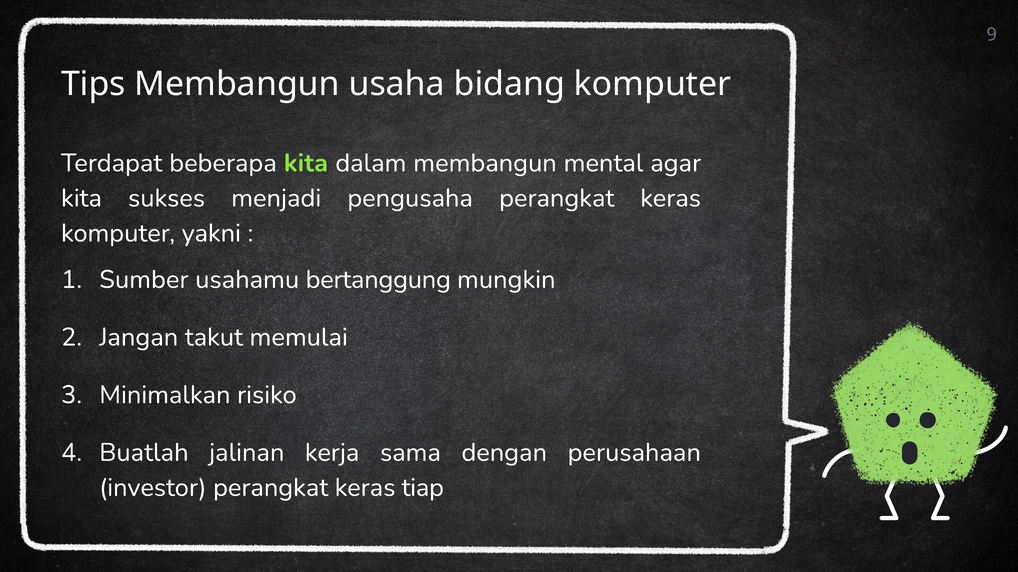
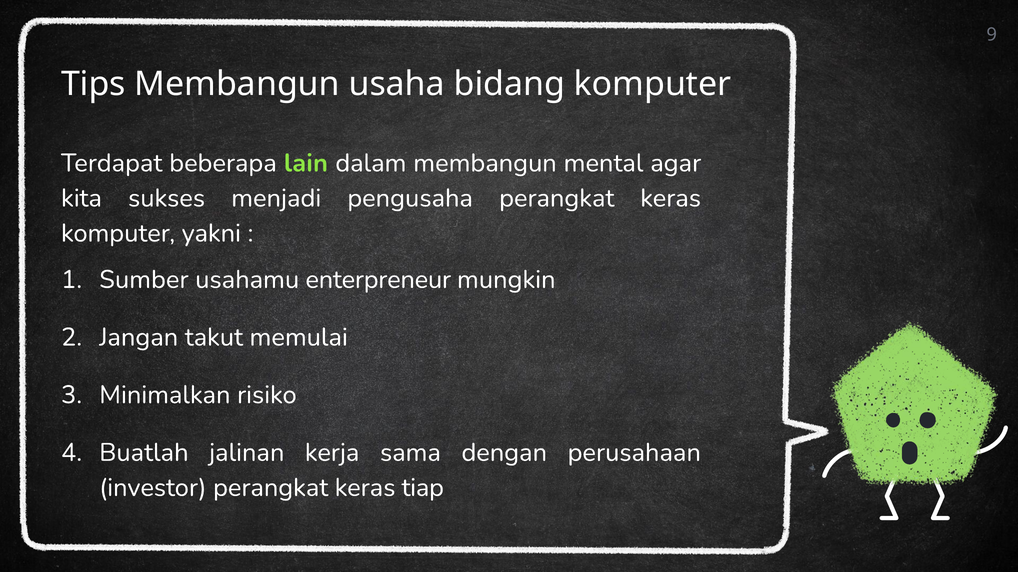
beberapa kita: kita -> lain
bertanggung: bertanggung -> enterpreneur
